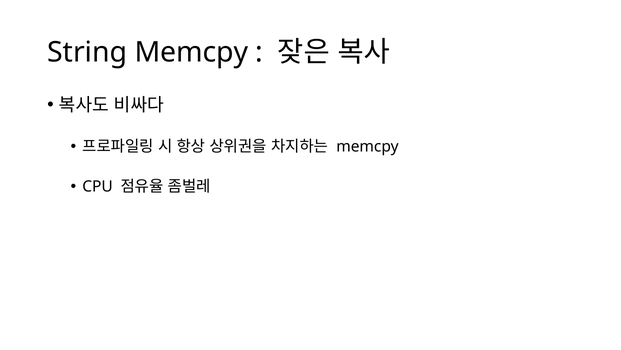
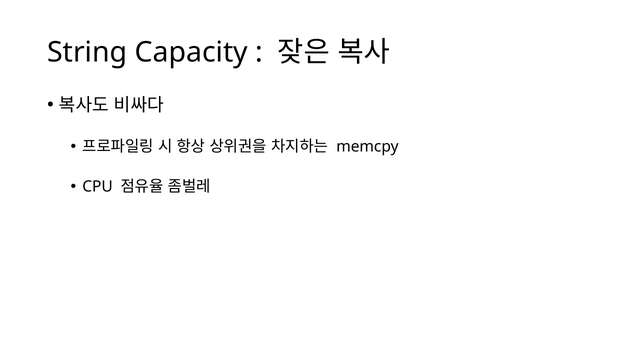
String Memcpy: Memcpy -> Capacity
